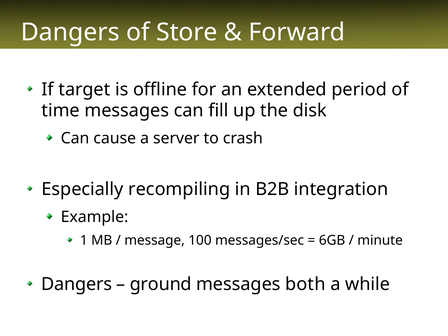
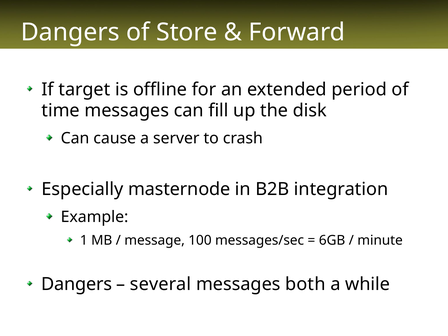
recompiling: recompiling -> masternode
ground: ground -> several
